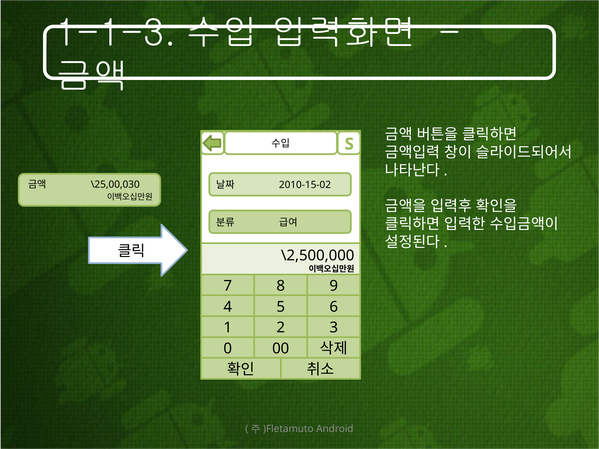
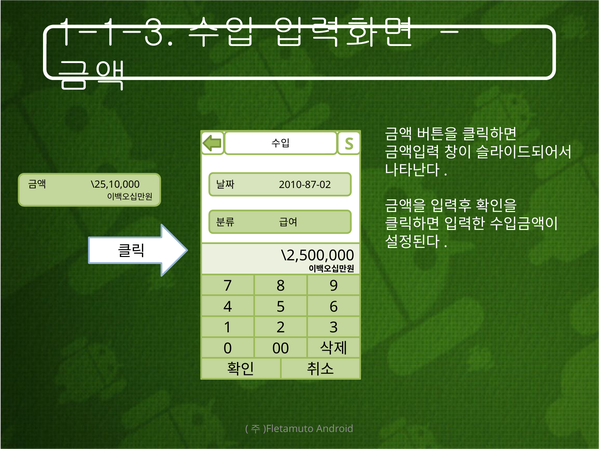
\25,00,030: \25,00,030 -> \25,10,000
2010-15-02: 2010-15-02 -> 2010-87-02
